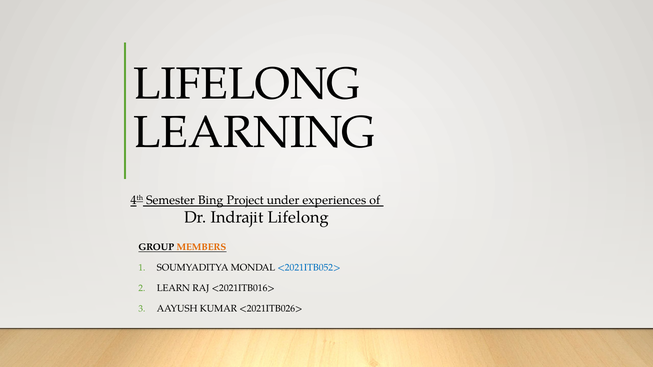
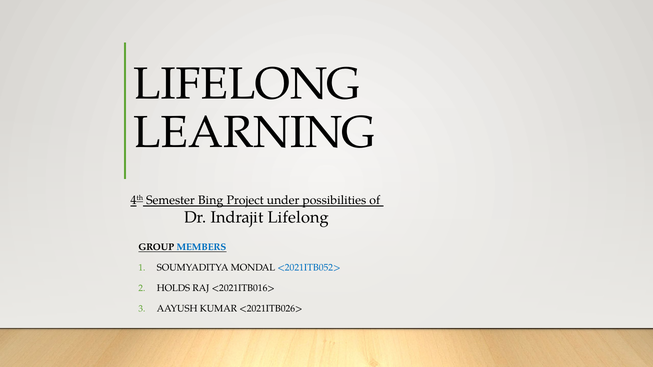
experiences: experiences -> possibilities
MEMBERS colour: orange -> blue
LEARN: LEARN -> HOLDS
